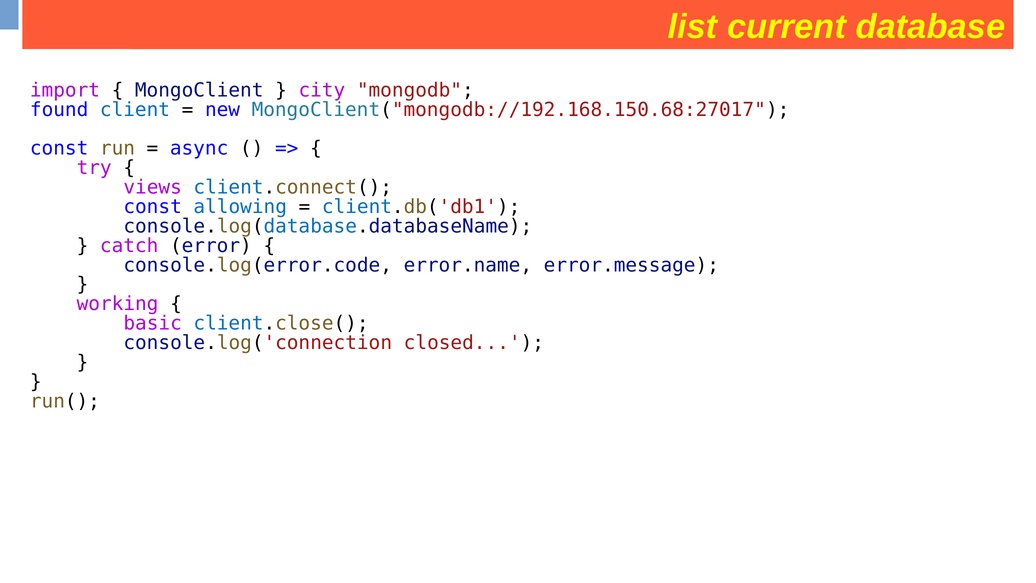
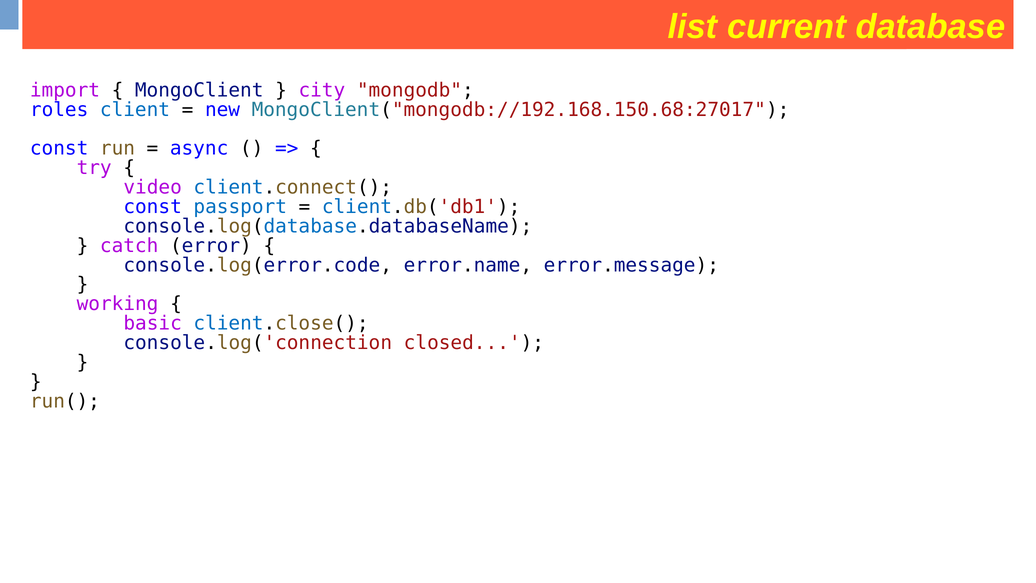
found: found -> roles
views: views -> video
allowing: allowing -> passport
